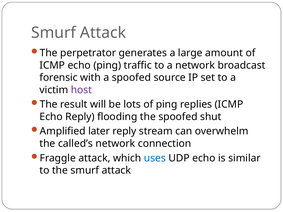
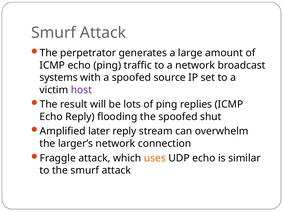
forensic: forensic -> systems
called’s: called’s -> larger’s
uses colour: blue -> orange
